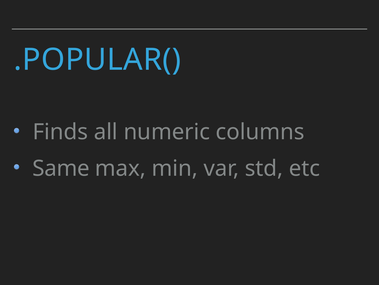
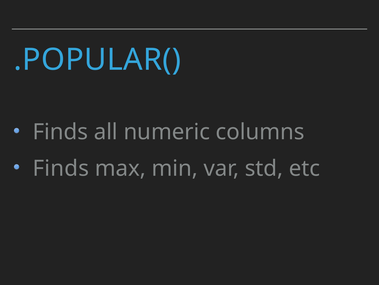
Same at (61, 168): Same -> Finds
